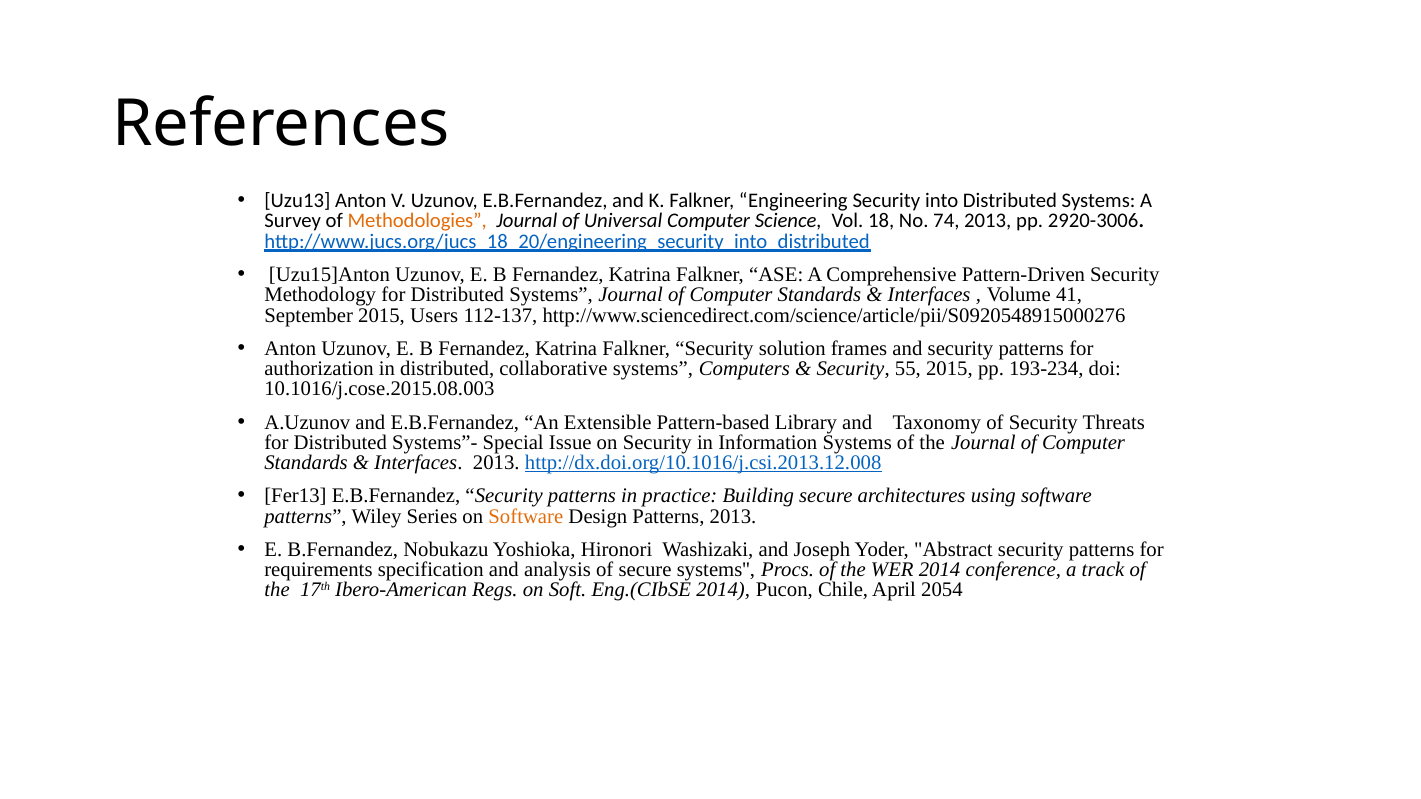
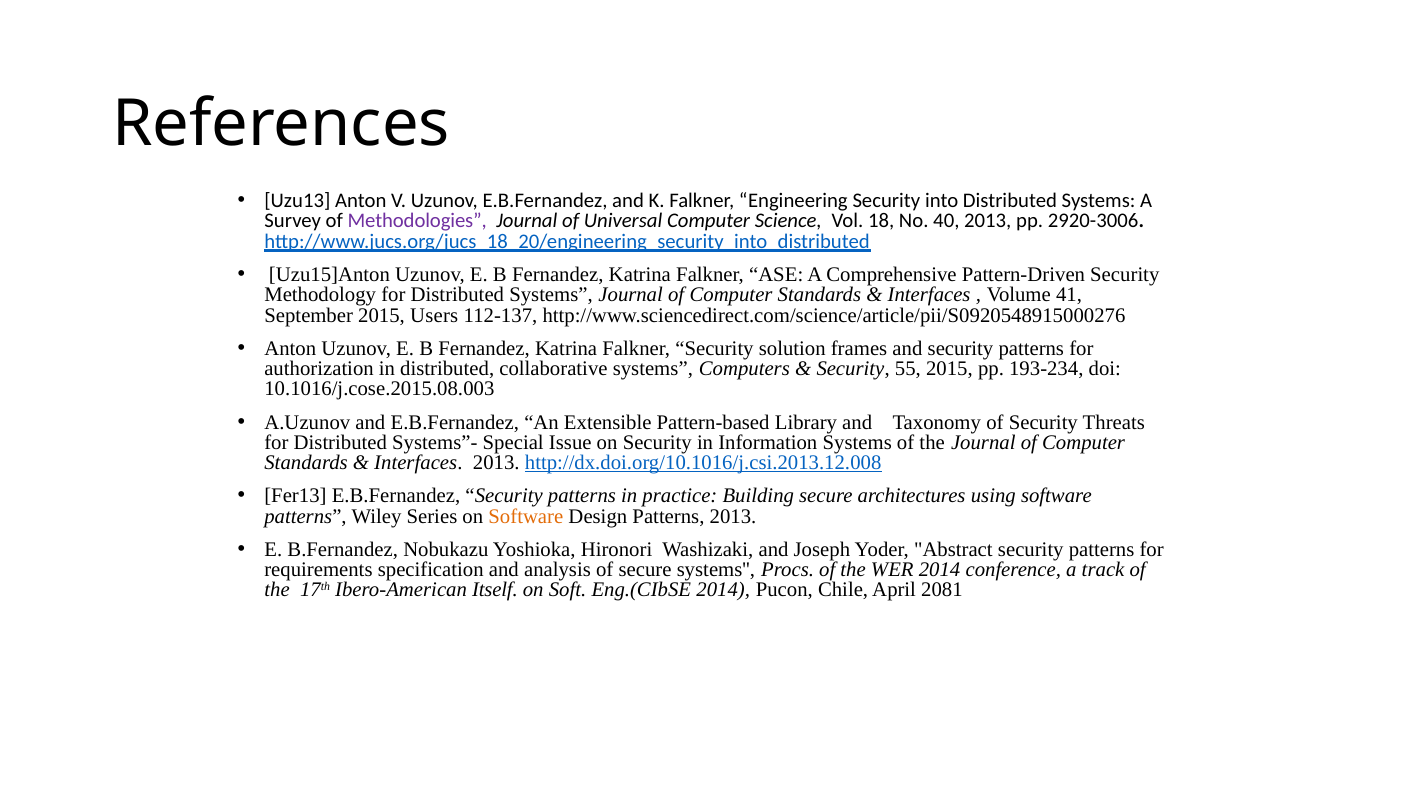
Methodologies colour: orange -> purple
74: 74 -> 40
Regs: Regs -> Itself
2054: 2054 -> 2081
